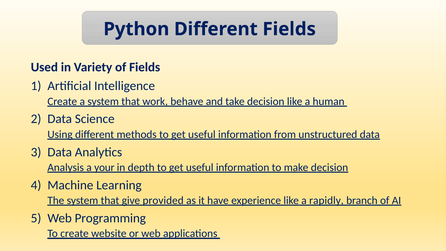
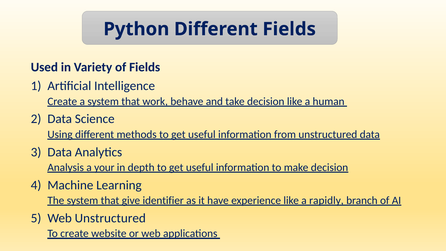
provided: provided -> identifier
Web Programming: Programming -> Unstructured
